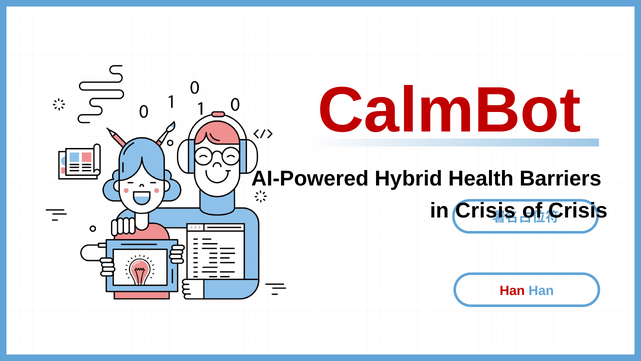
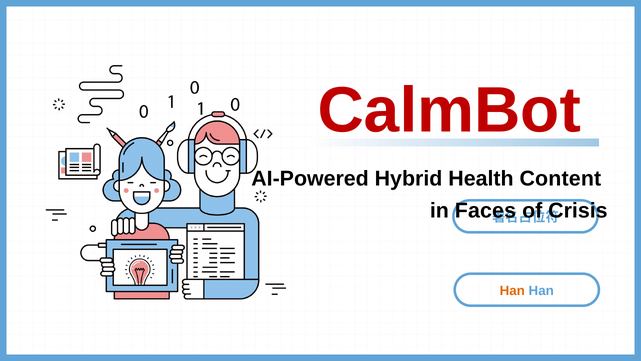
Barriers: Barriers -> Content
in Crisis: Crisis -> Faces
Han at (512, 290) colour: red -> orange
